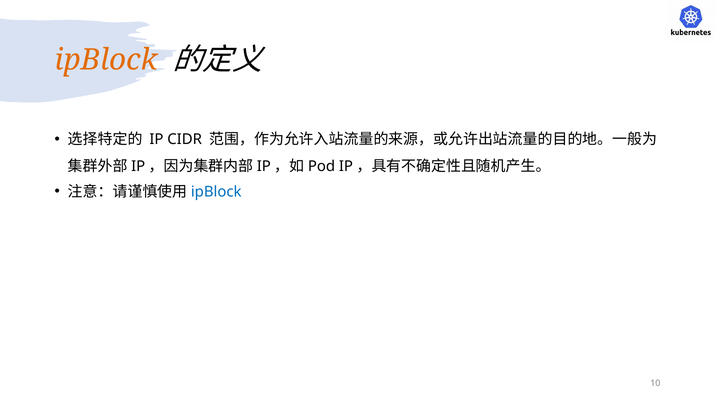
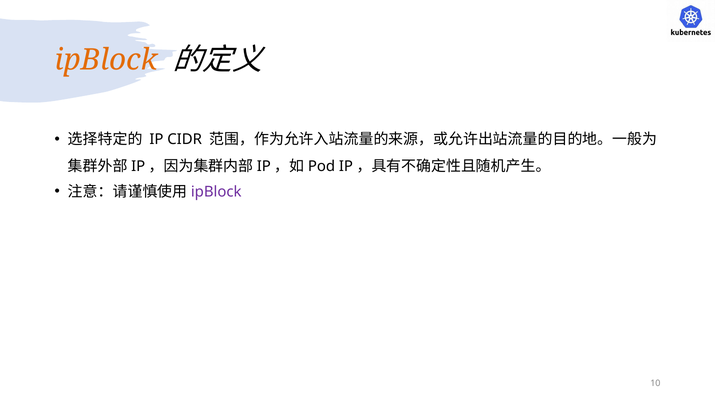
ipBlock at (216, 192) colour: blue -> purple
